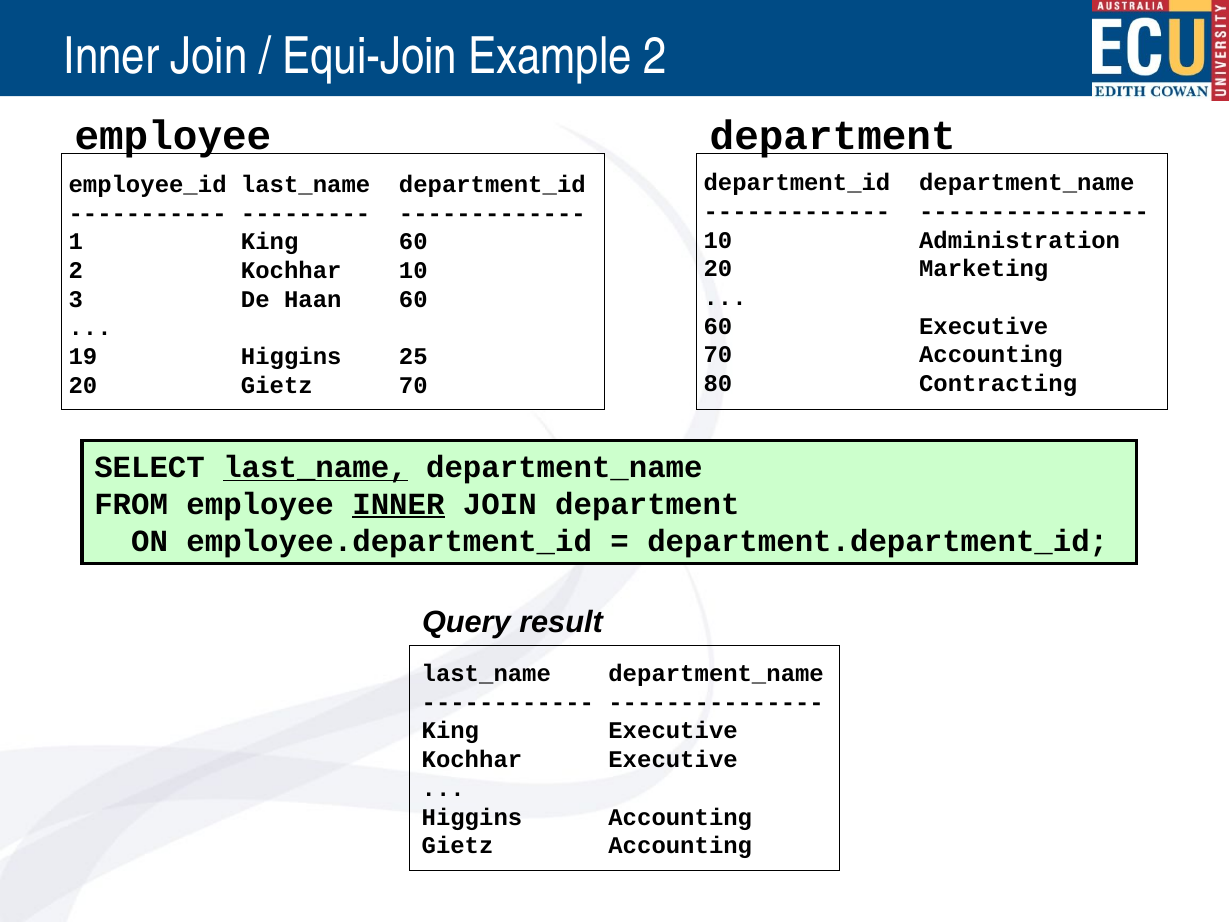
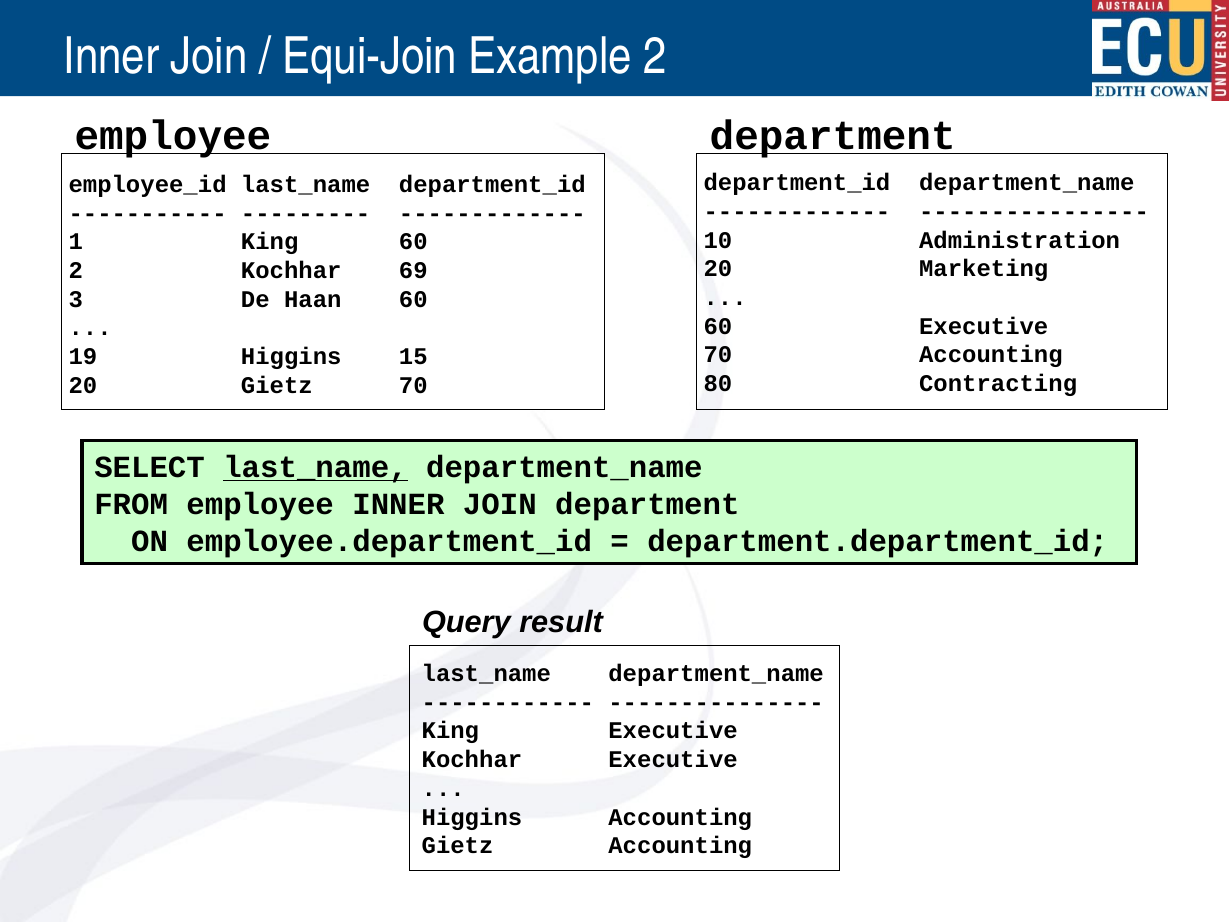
Kochhar 10: 10 -> 69
25: 25 -> 15
INNER at (398, 504) underline: present -> none
